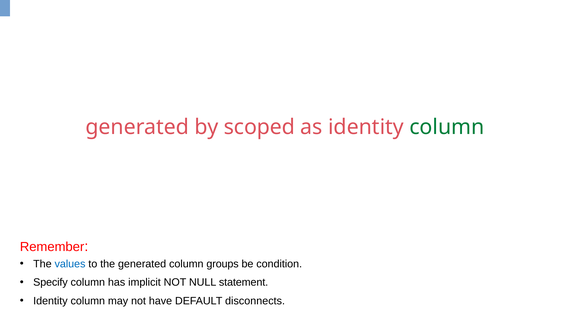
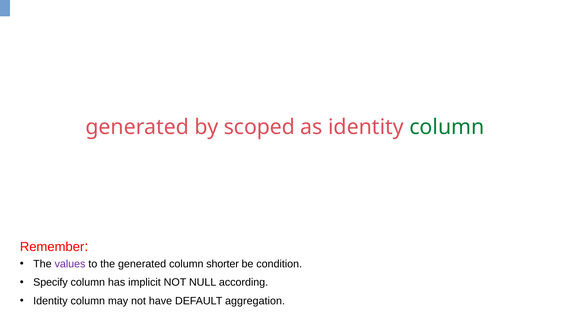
values colour: blue -> purple
groups: groups -> shorter
statement: statement -> according
disconnects: disconnects -> aggregation
